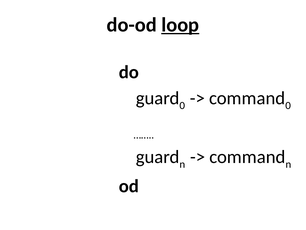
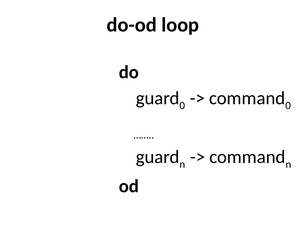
loop underline: present -> none
